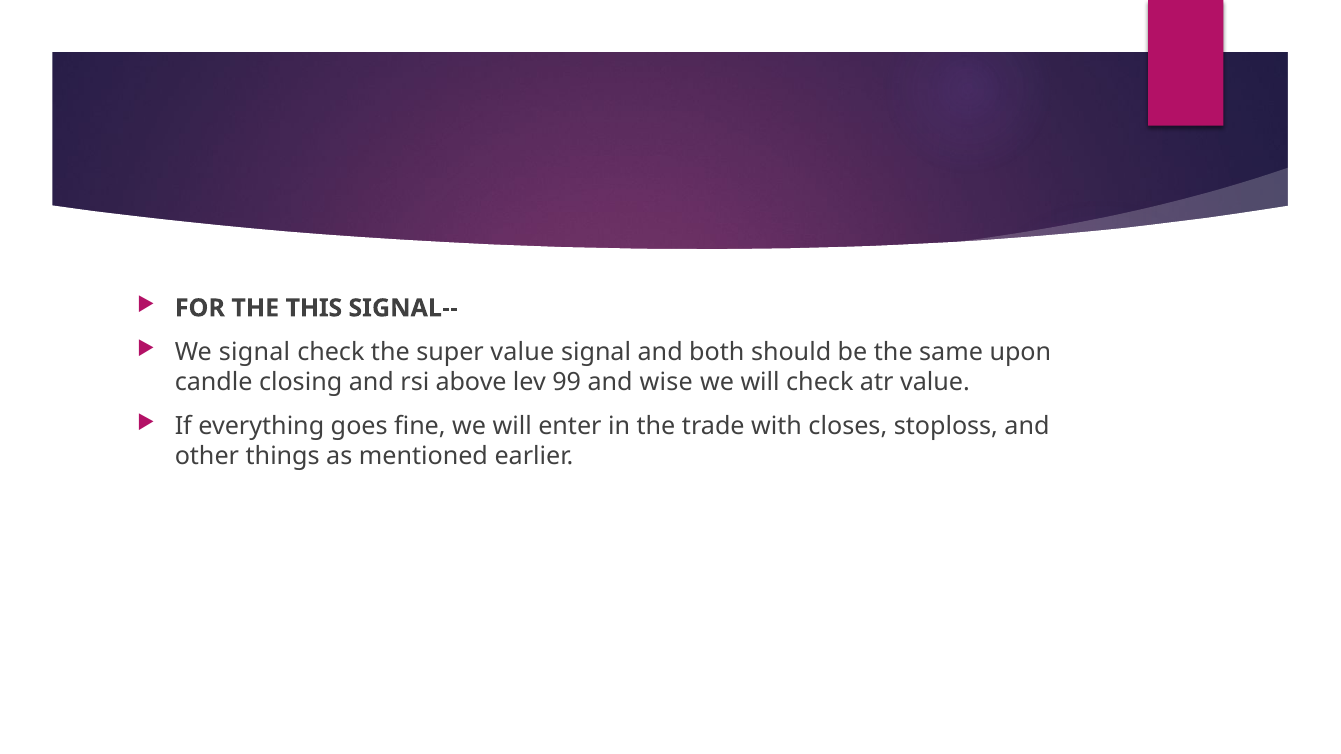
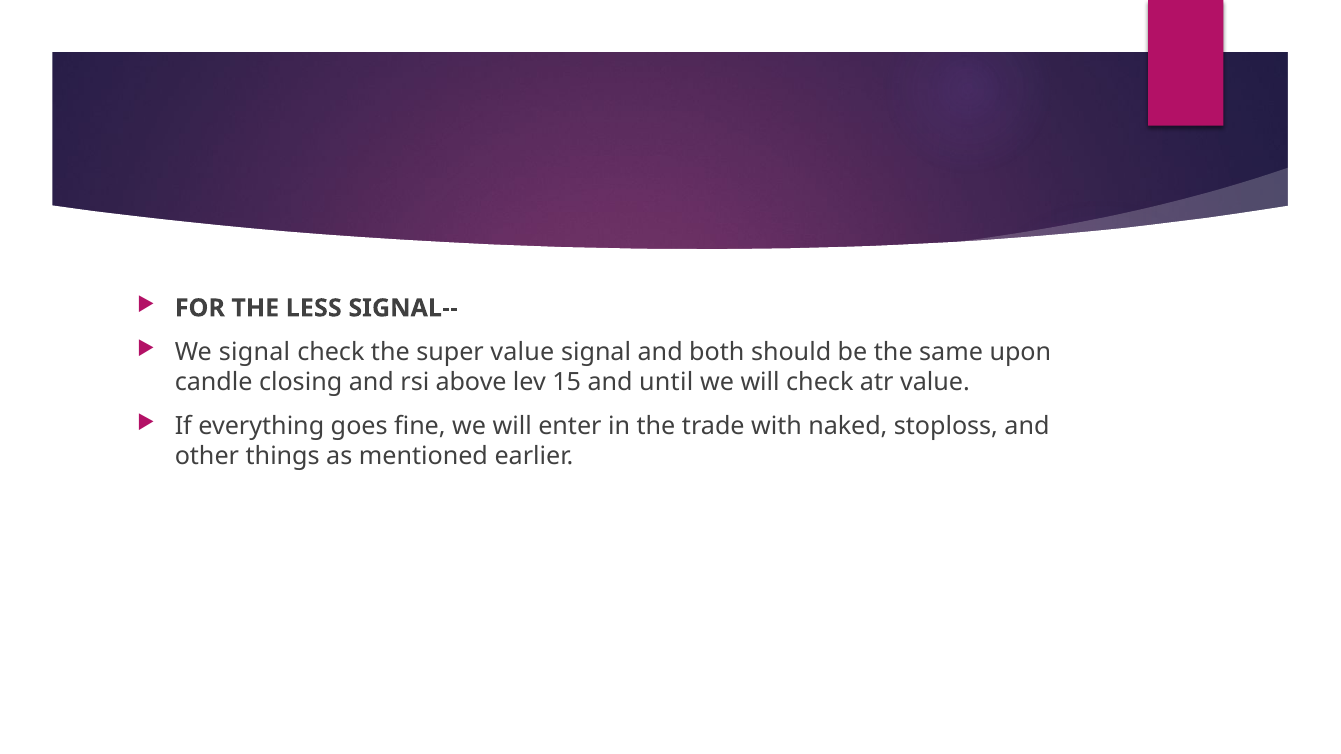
THIS: THIS -> LESS
99: 99 -> 15
wise: wise -> until
closes: closes -> naked
